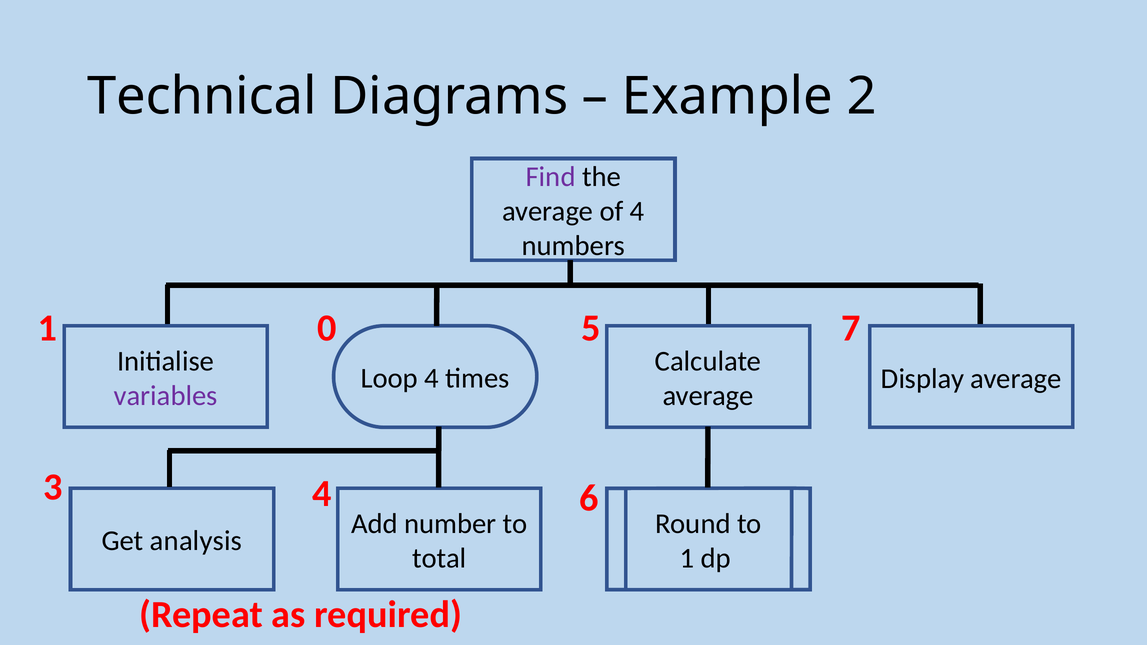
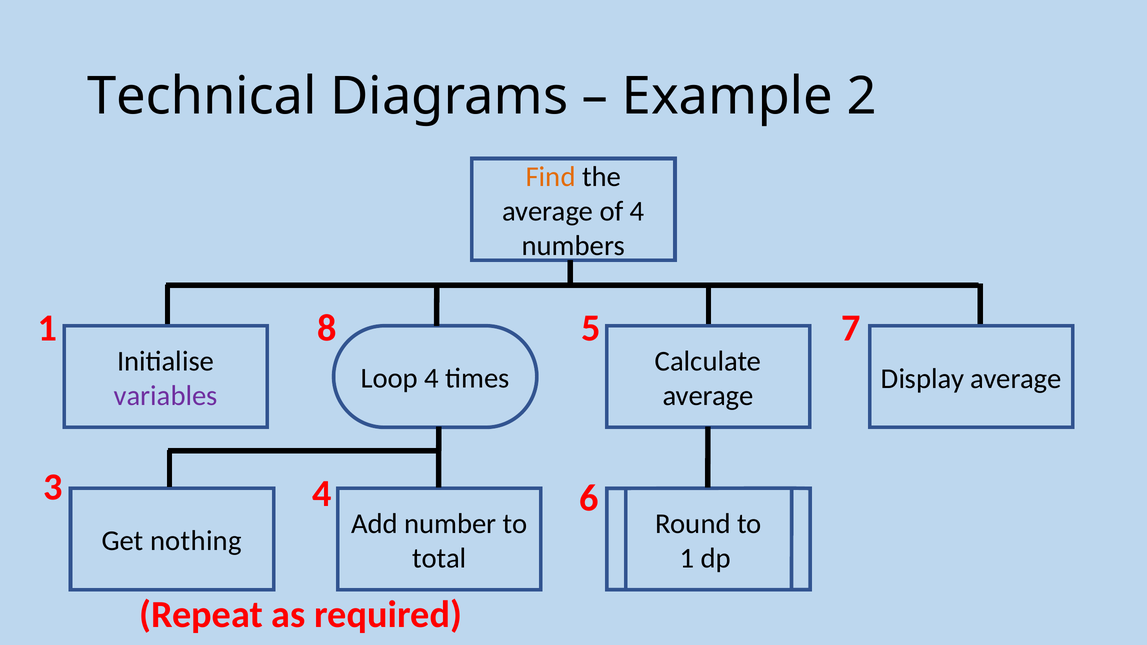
Find colour: purple -> orange
0: 0 -> 8
analysis: analysis -> nothing
